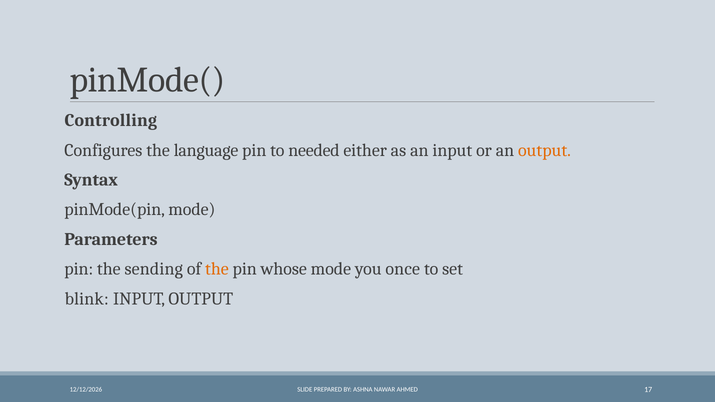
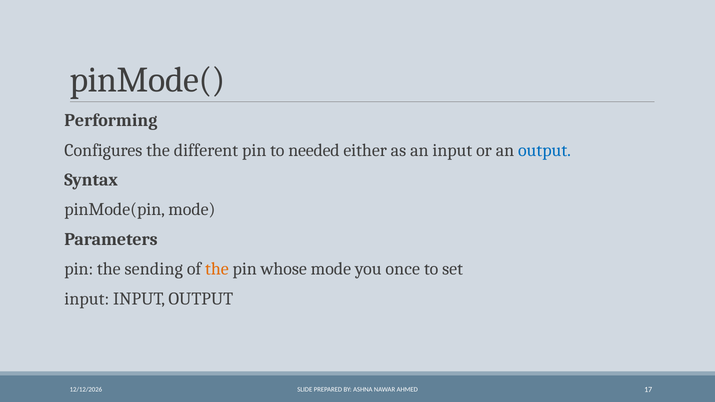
Controlling: Controlling -> Performing
language: language -> different
output at (544, 150) colour: orange -> blue
blink at (87, 299): blink -> input
